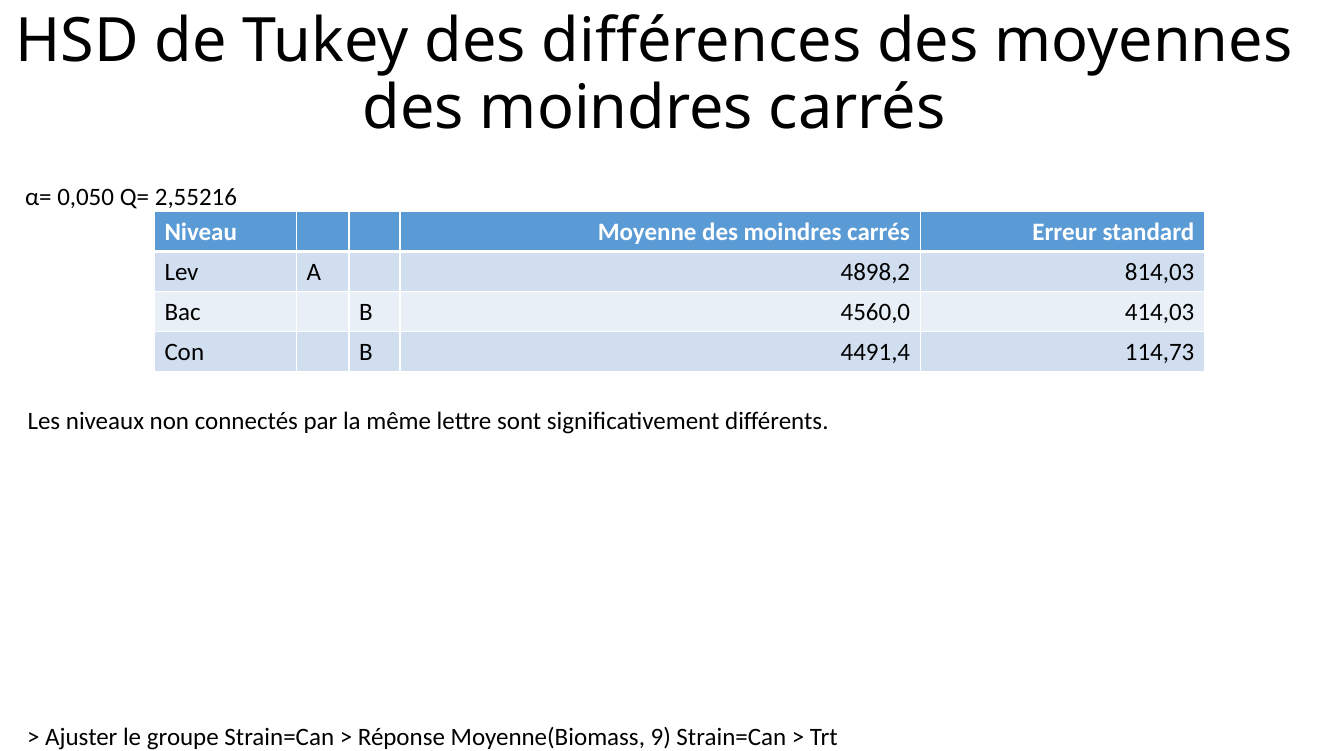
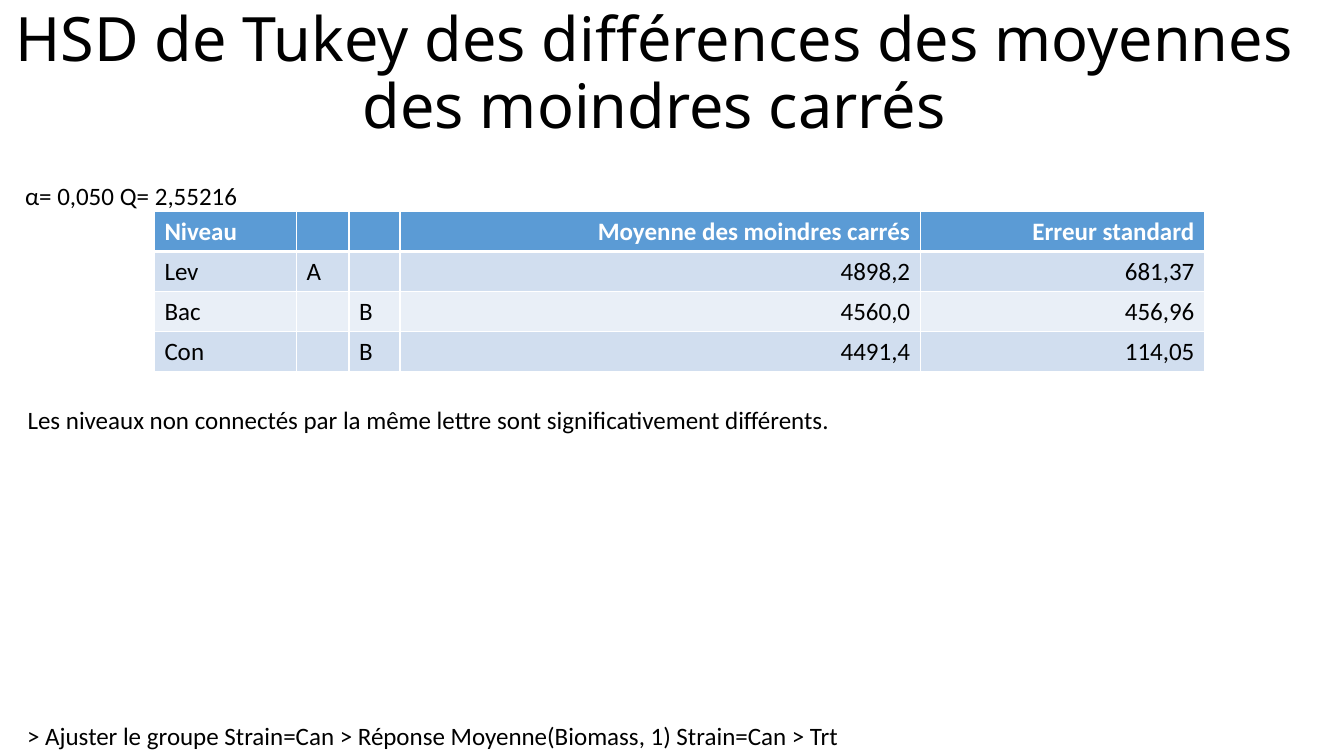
814,03: 814,03 -> 681,37
414,03: 414,03 -> 456,96
114,73: 114,73 -> 114,05
9: 9 -> 1
